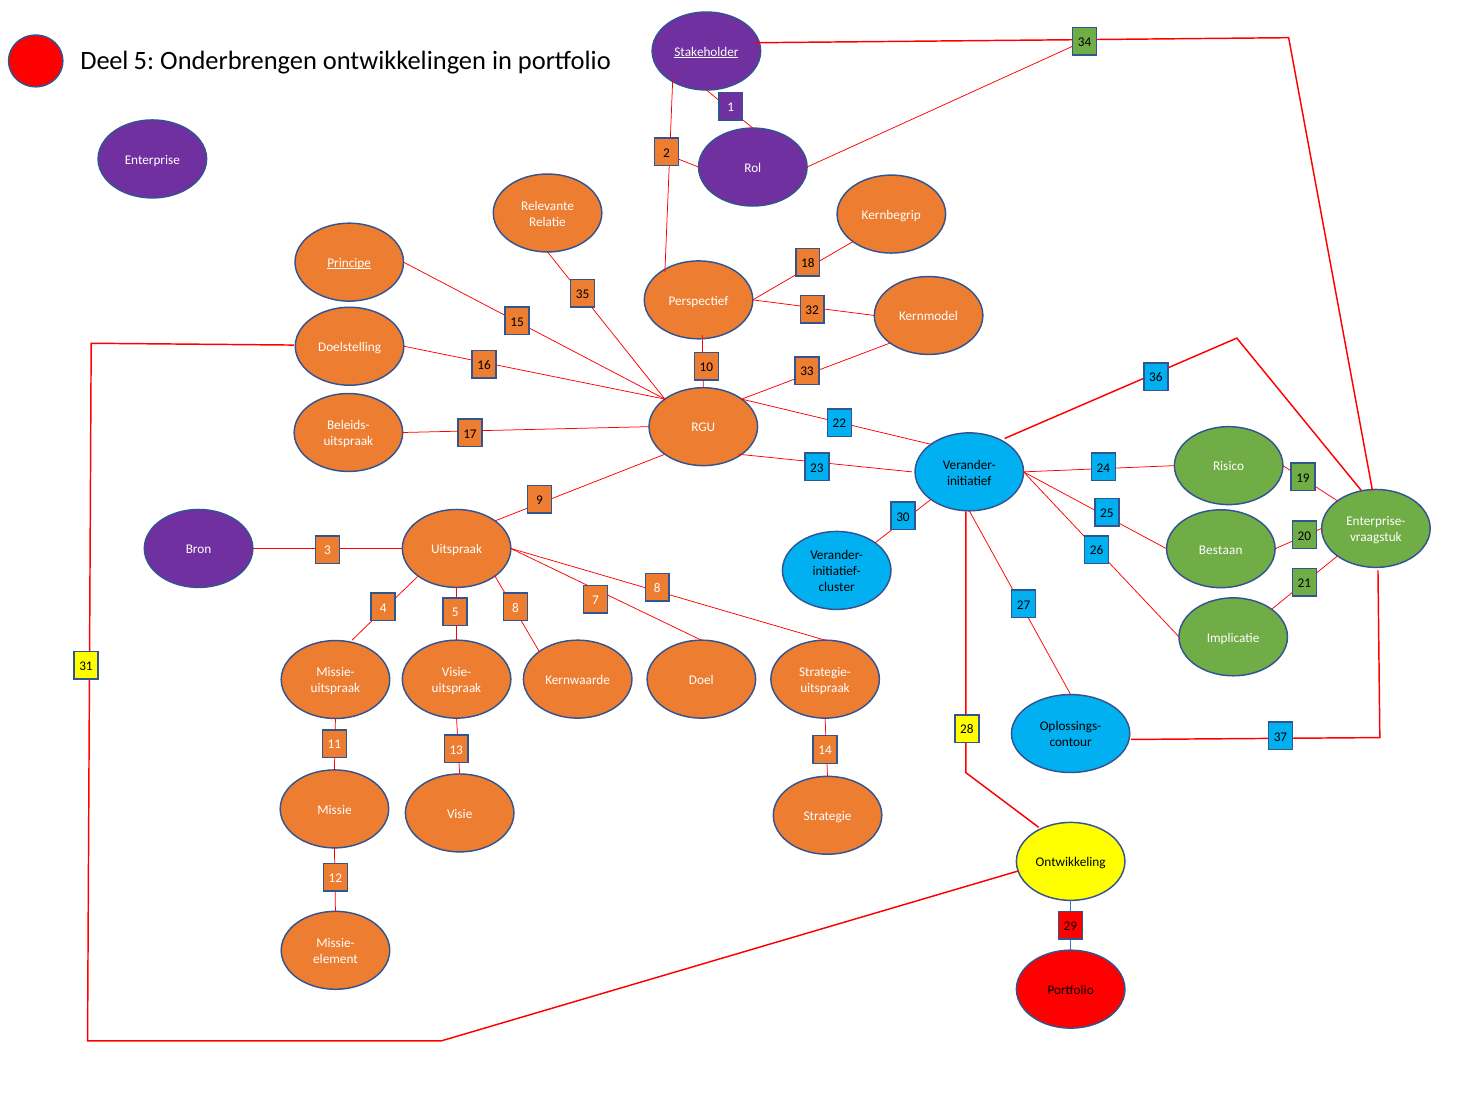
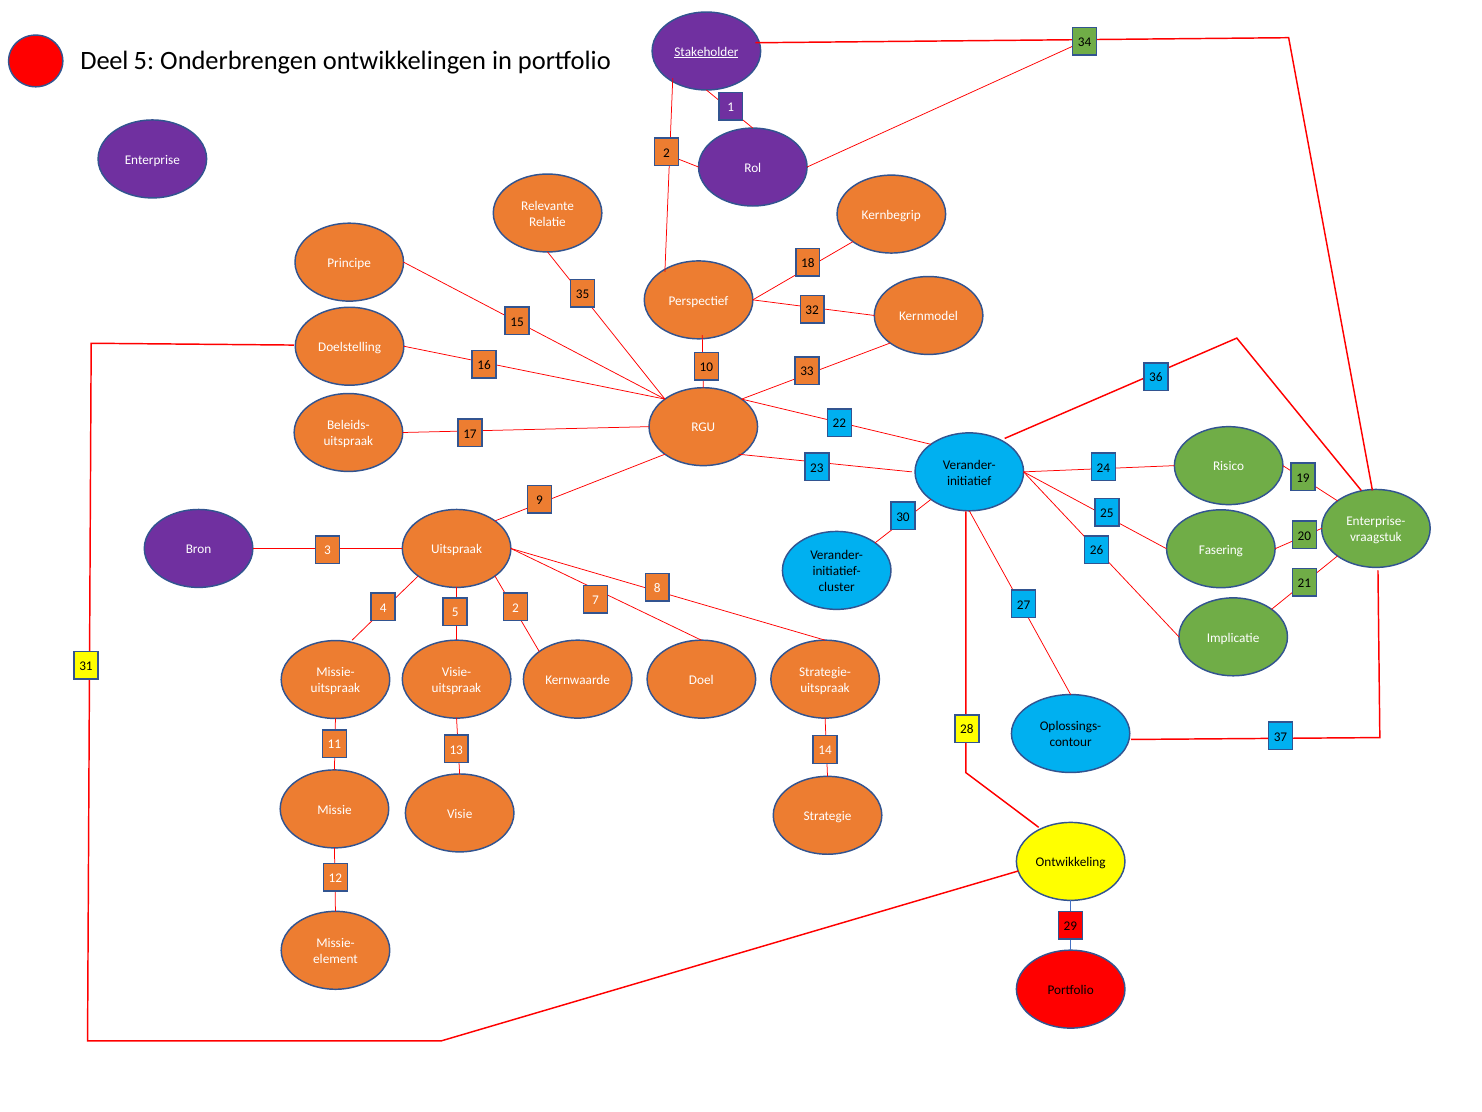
Principe underline: present -> none
Bestaan: Bestaan -> Fasering
5 8: 8 -> 2
